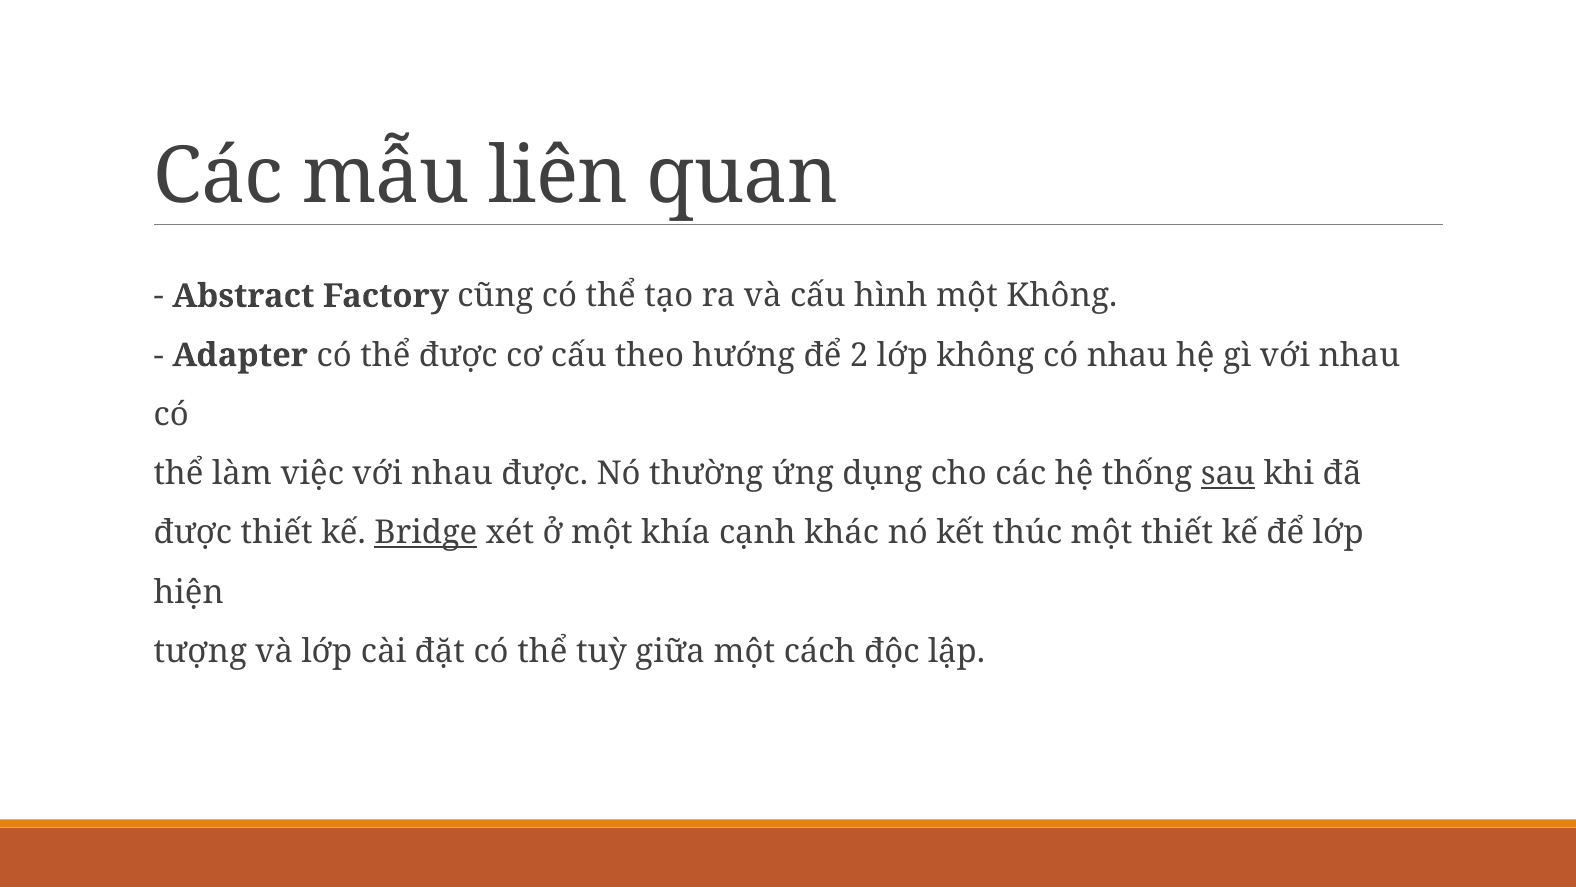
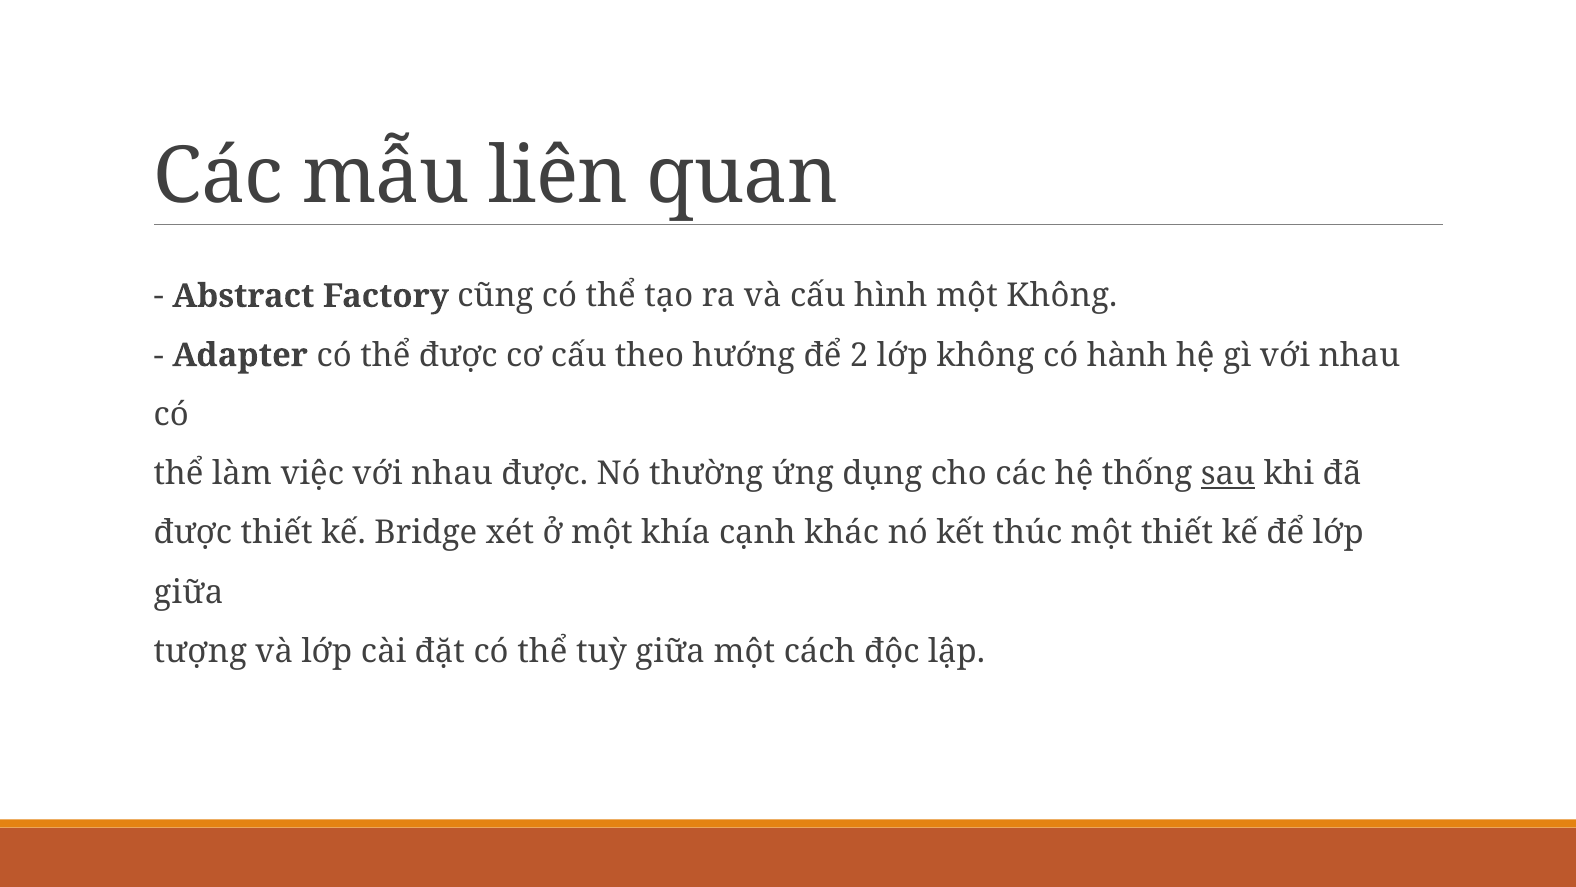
có nhau: nhau -> hành
Bridge underline: present -> none
hiện at (189, 592): hiện -> giữa
